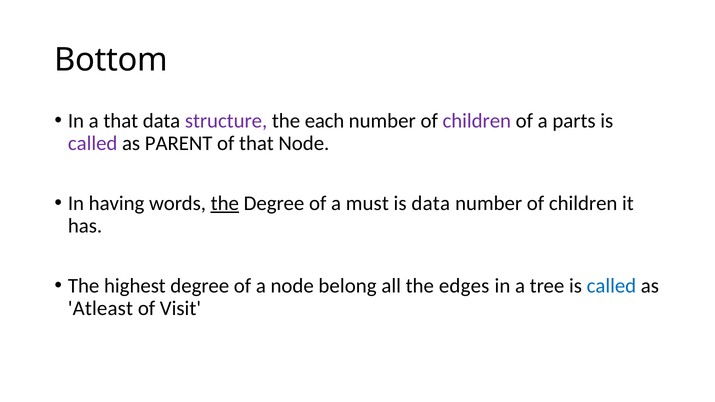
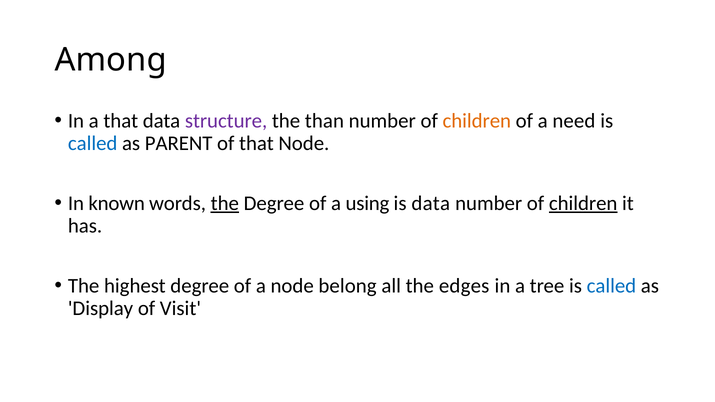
Bottom: Bottom -> Among
each: each -> than
children at (477, 121) colour: purple -> orange
parts: parts -> need
called at (93, 143) colour: purple -> blue
having: having -> known
must: must -> using
children at (583, 203) underline: none -> present
Atleast: Atleast -> Display
